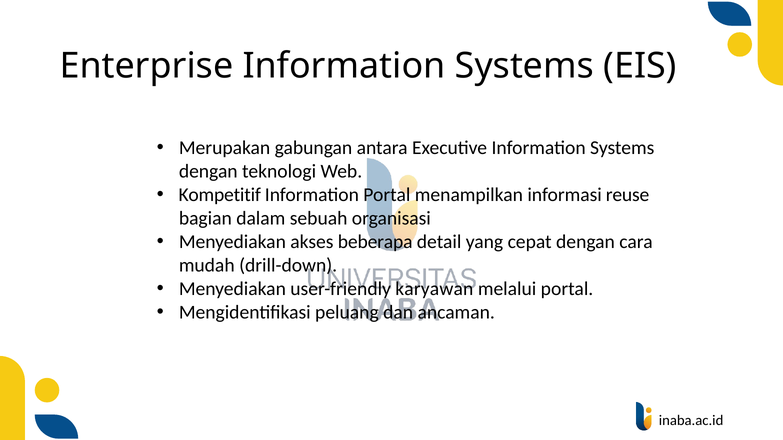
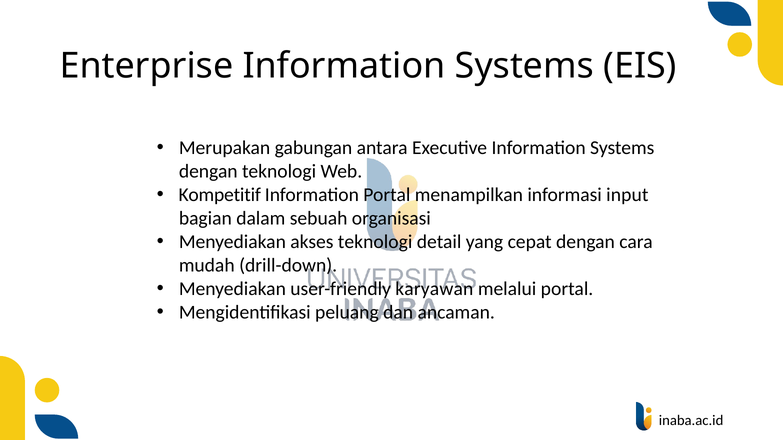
reuse: reuse -> input
akses beberapa: beberapa -> teknologi
